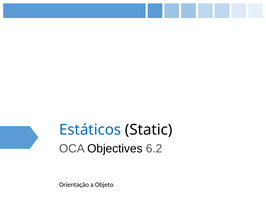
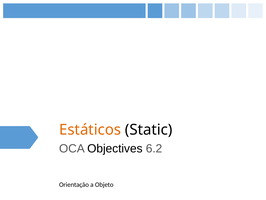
Estáticos colour: blue -> orange
